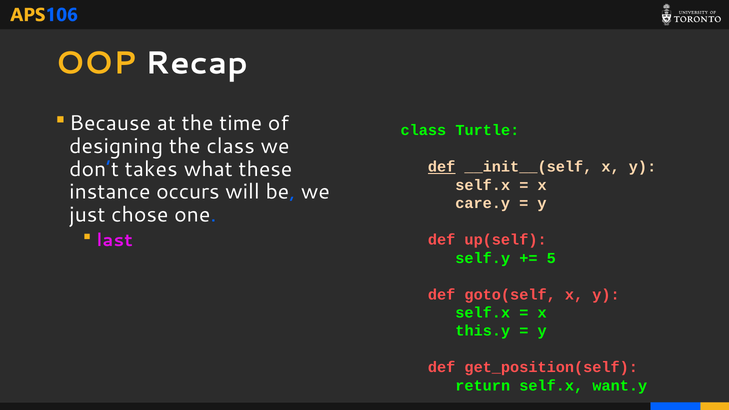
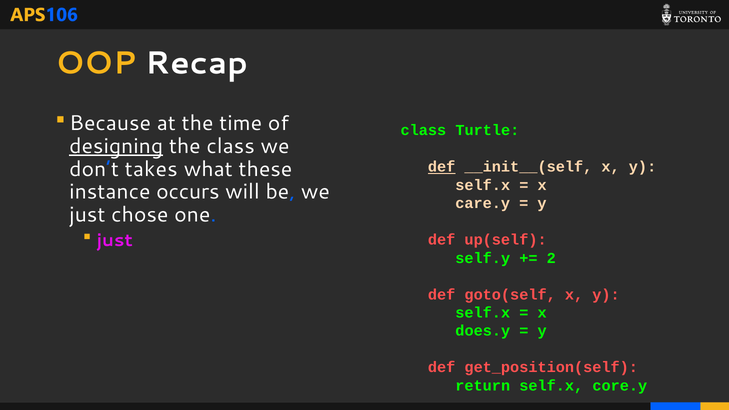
designing underline: none -> present
last at (115, 240): last -> just
5: 5 -> 2
this.y: this.y -> does.y
want.y: want.y -> core.y
